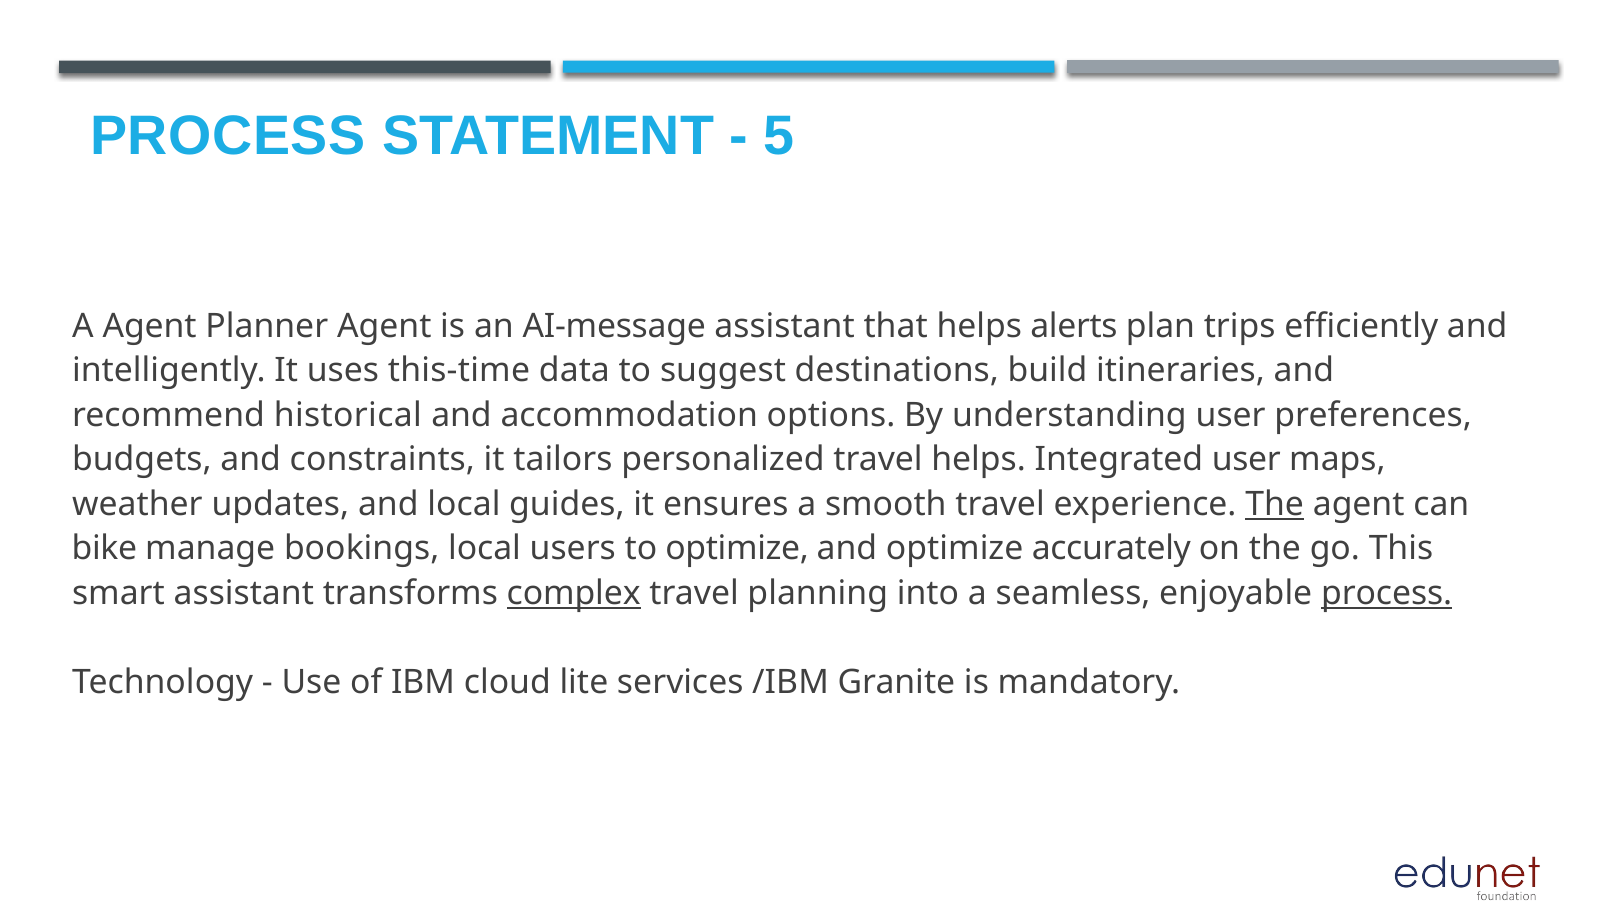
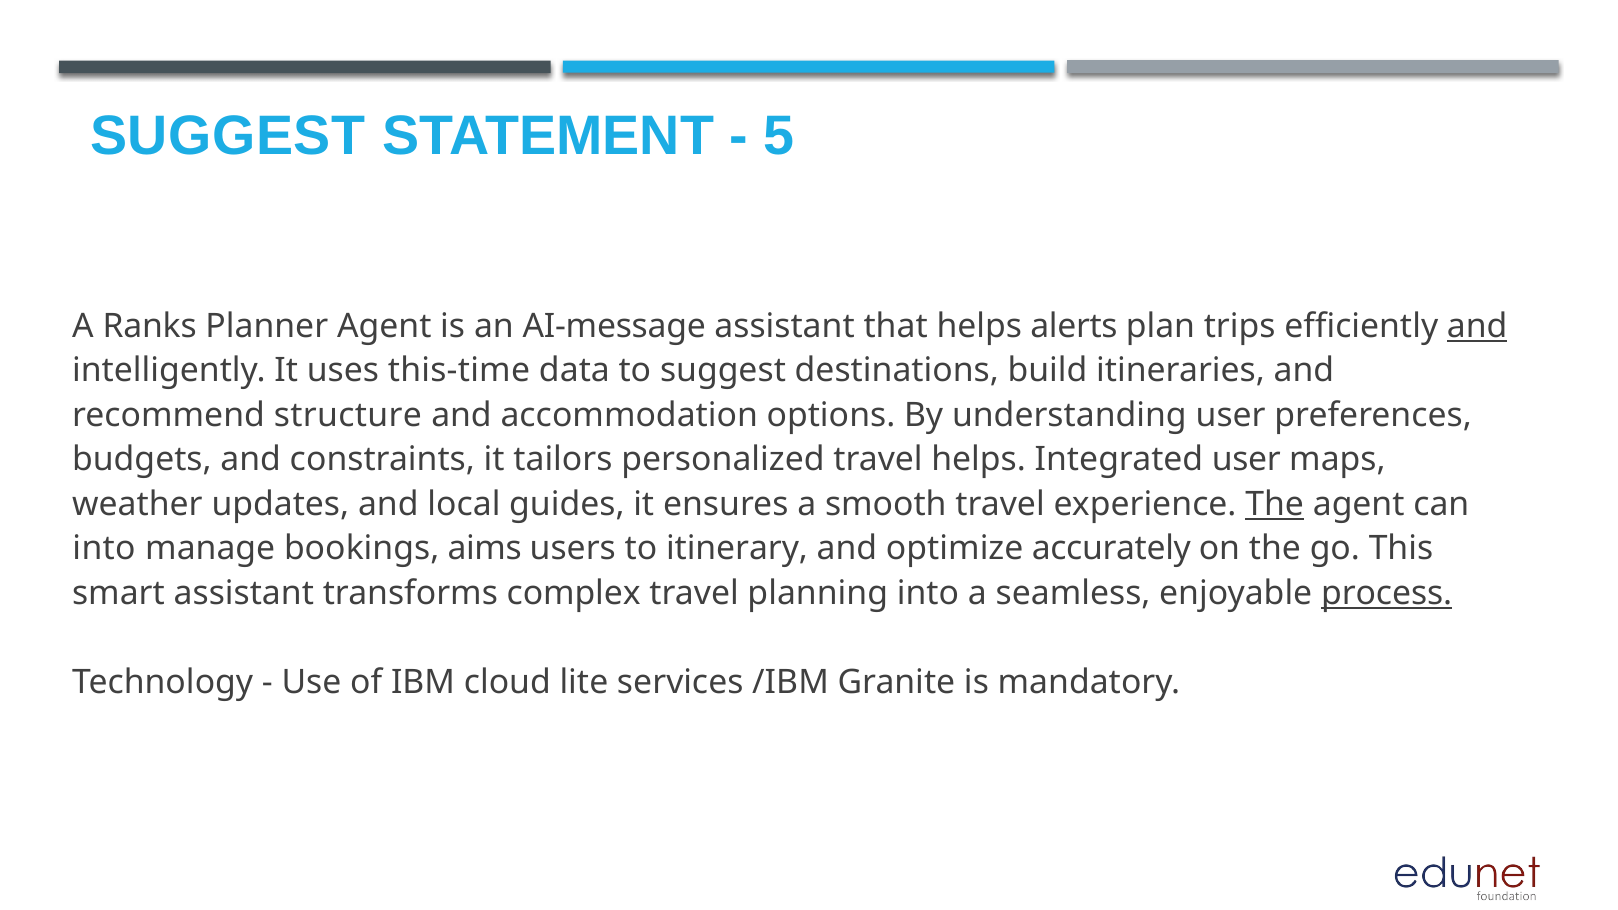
PROCESS at (228, 136): PROCESS -> SUGGEST
A Agent: Agent -> Ranks
and at (1477, 326) underline: none -> present
historical: historical -> structure
bike at (104, 549): bike -> into
bookings local: local -> aims
to optimize: optimize -> itinerary
complex underline: present -> none
